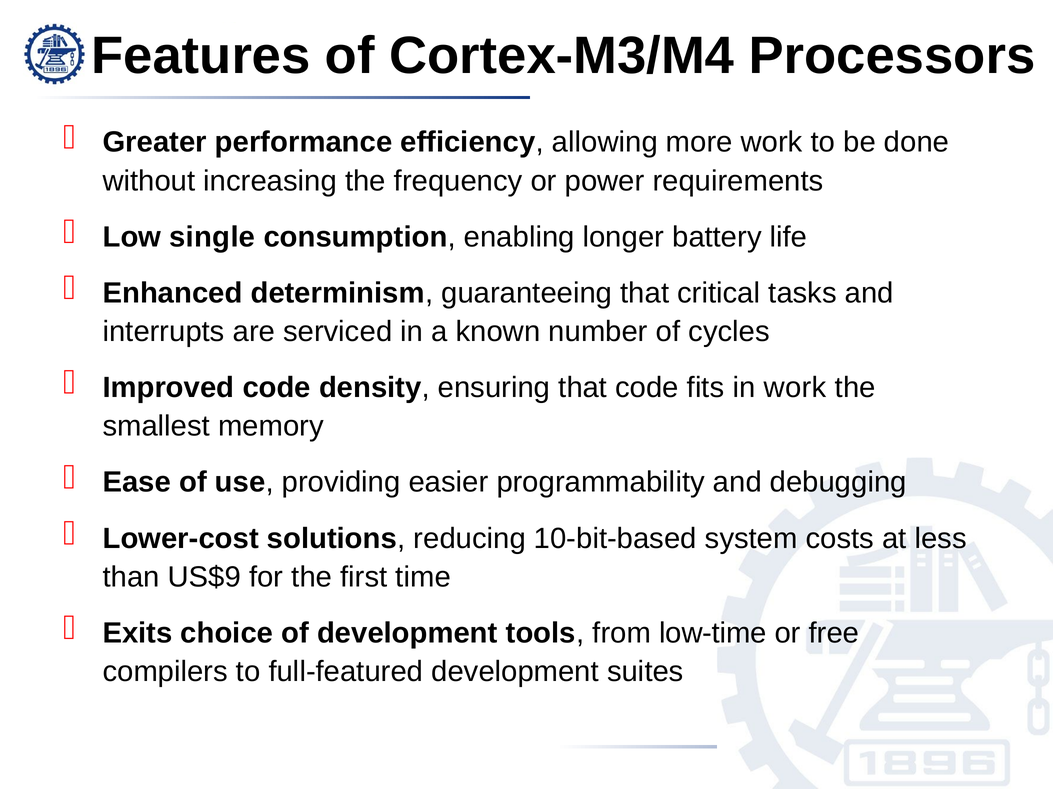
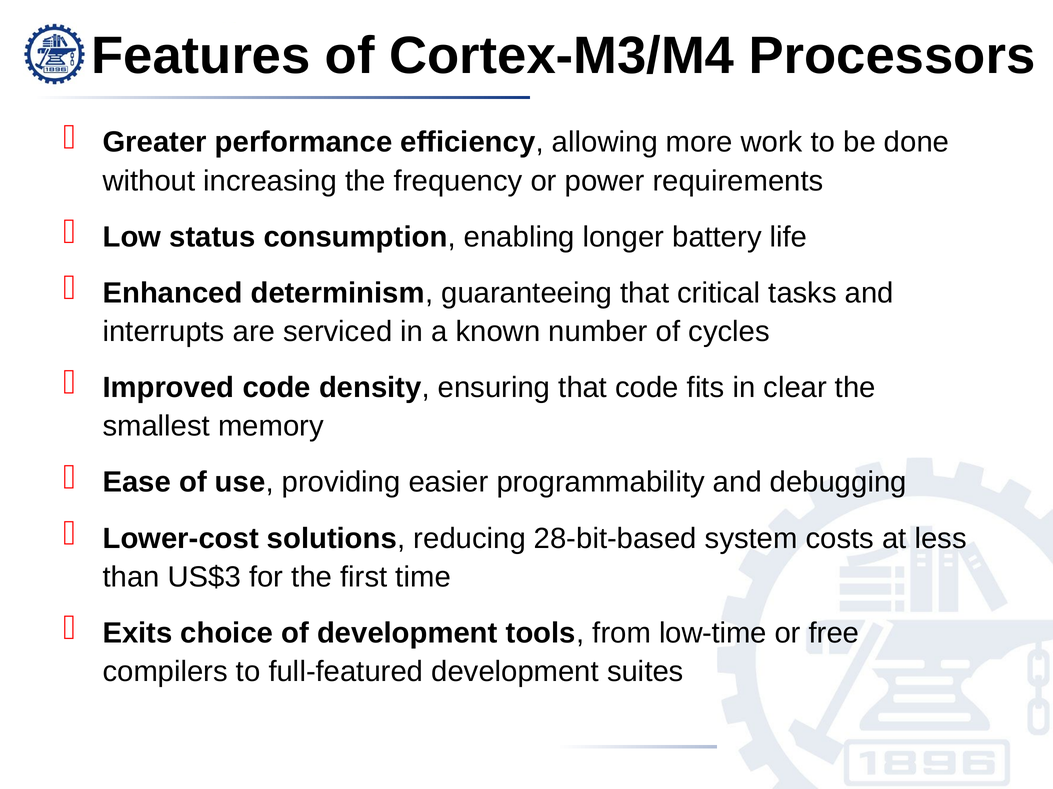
single: single -> status
in work: work -> clear
10-bit-based: 10-bit-based -> 28-bit-based
US$9: US$9 -> US$3
